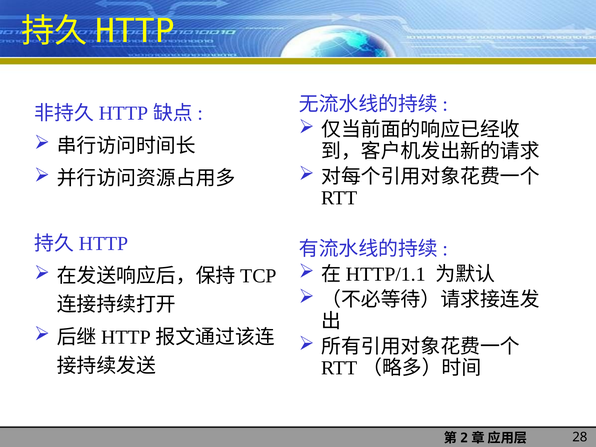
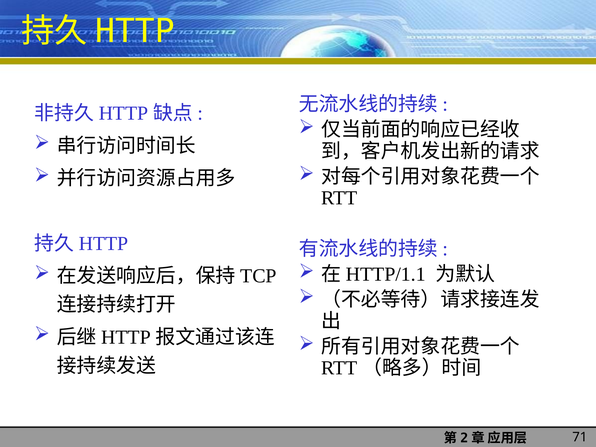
28: 28 -> 71
